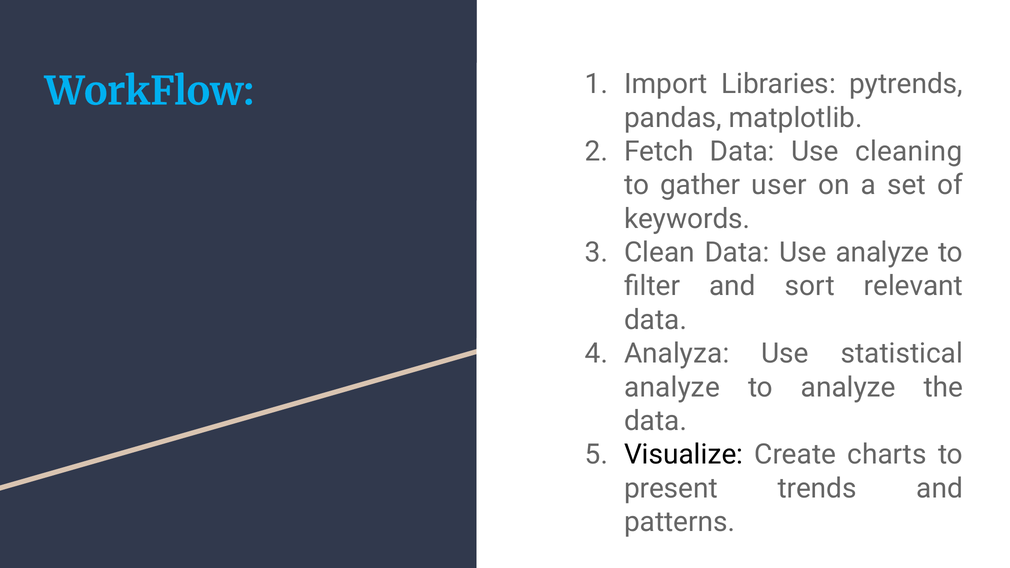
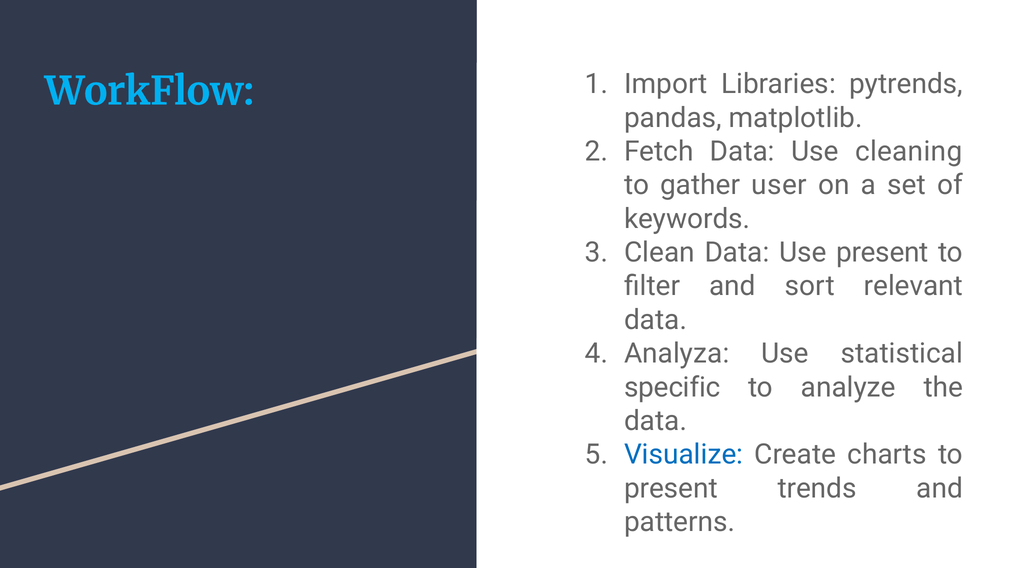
Use analyze: analyze -> present
analyze at (672, 387): analyze -> specific
Visualize colour: black -> blue
